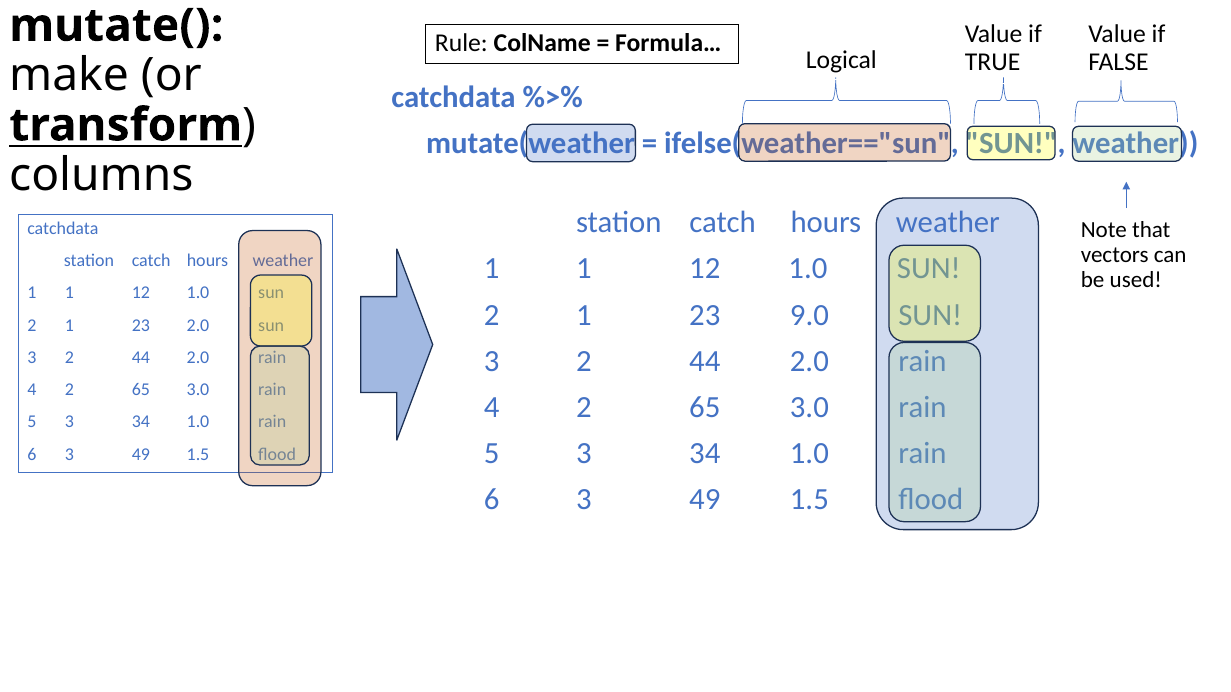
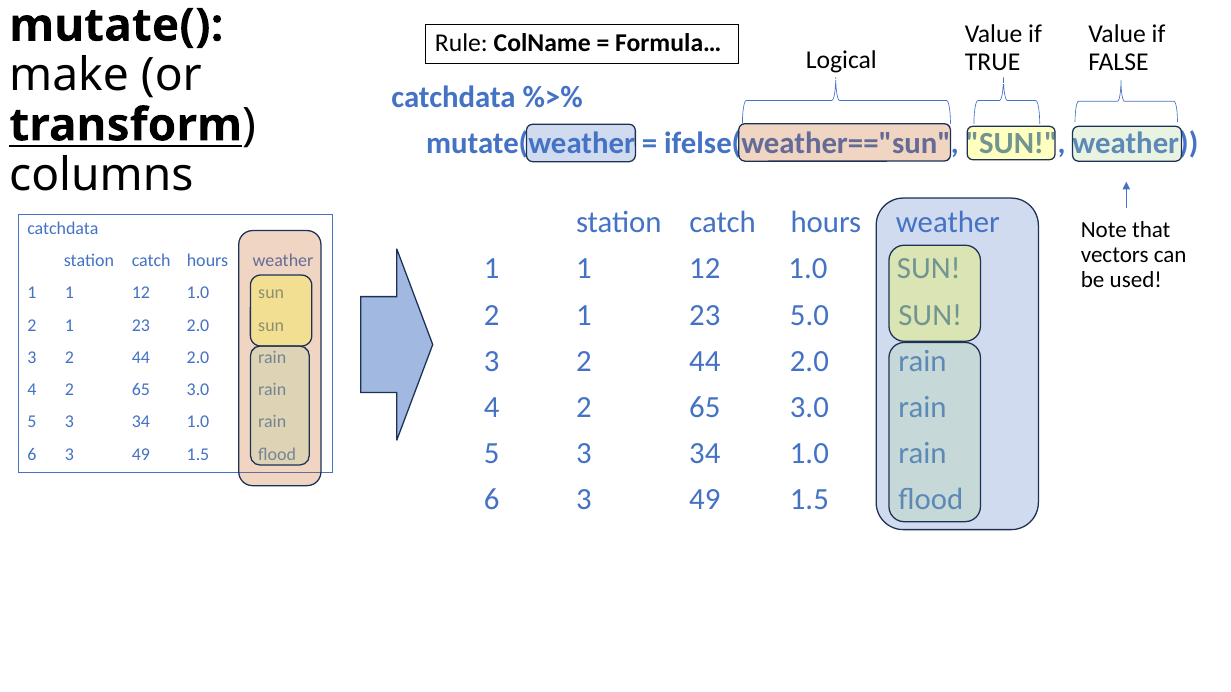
9.0: 9.0 -> 5.0
